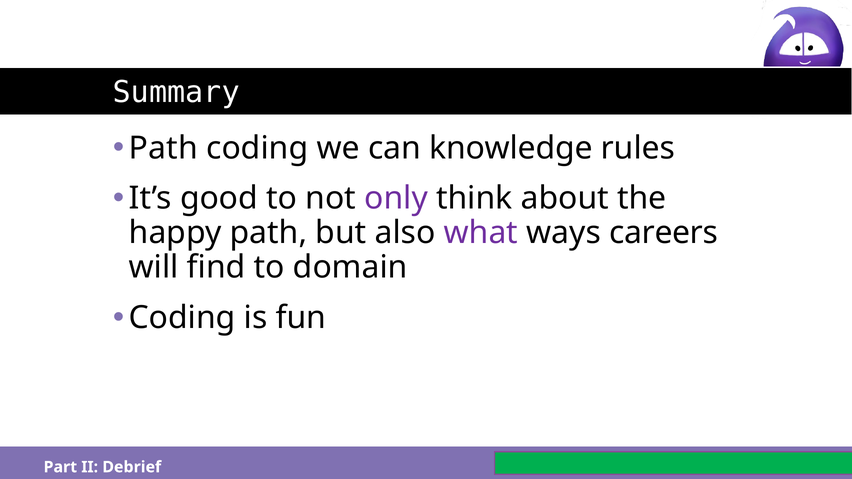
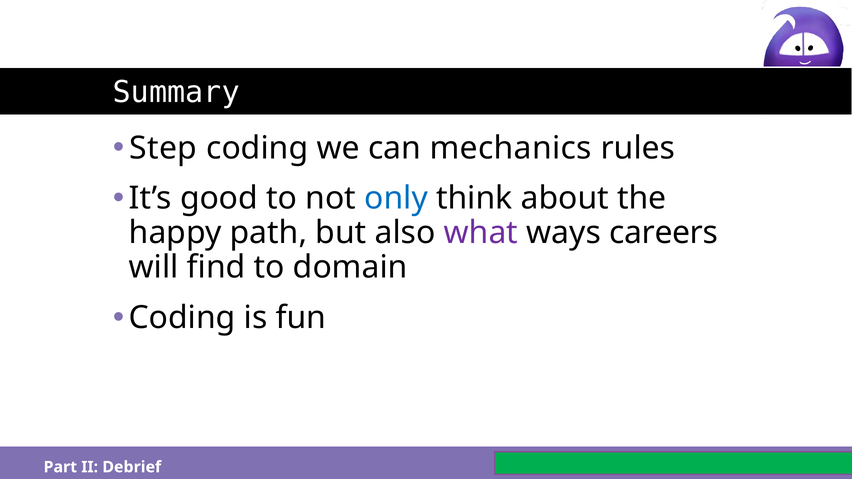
Path at (163, 148): Path -> Step
knowledge: knowledge -> mechanics
only colour: purple -> blue
